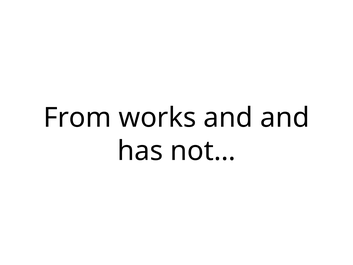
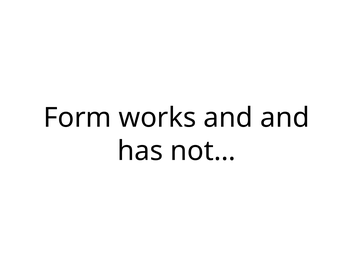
From: From -> Form
